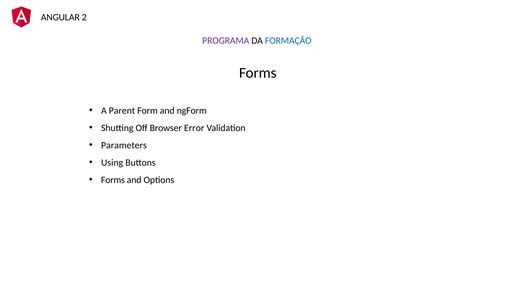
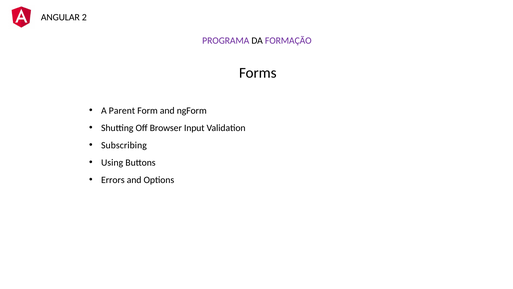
FORMAÇÃO colour: blue -> purple
Error: Error -> Input
Parameters: Parameters -> Subscribing
Forms at (113, 180): Forms -> Errors
